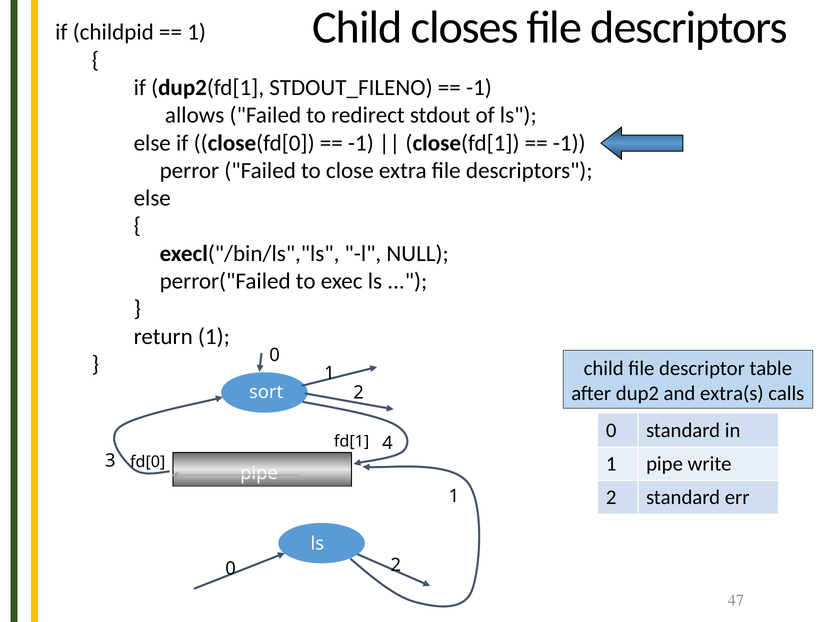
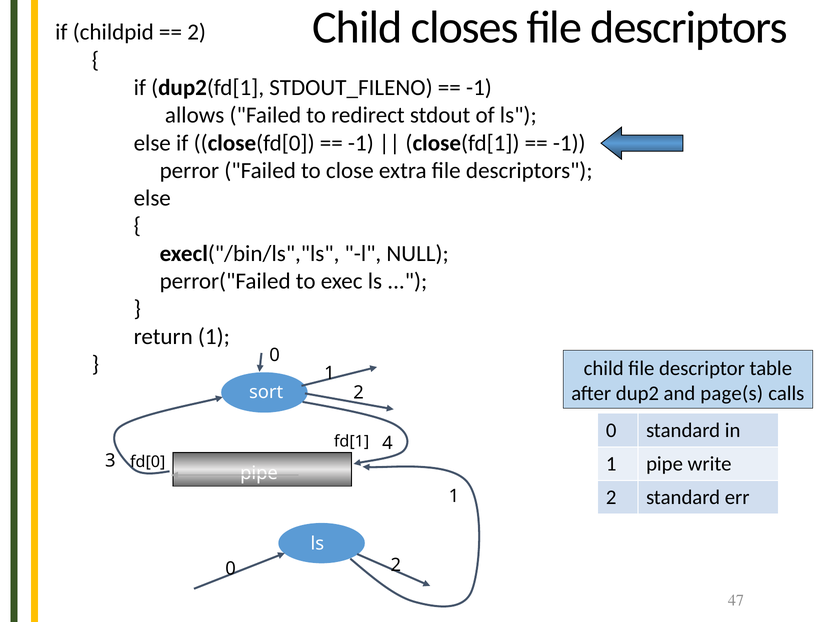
1 at (197, 32): 1 -> 2
extra(s: extra(s -> page(s
